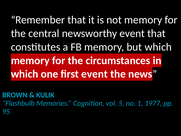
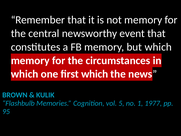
first event: event -> which
